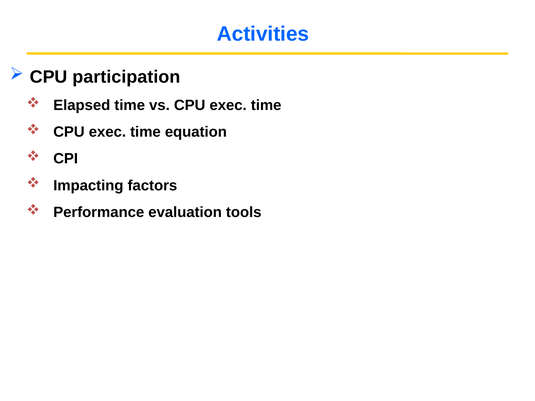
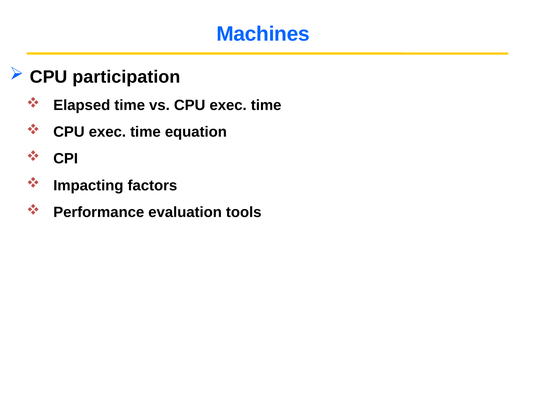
Activities: Activities -> Machines
